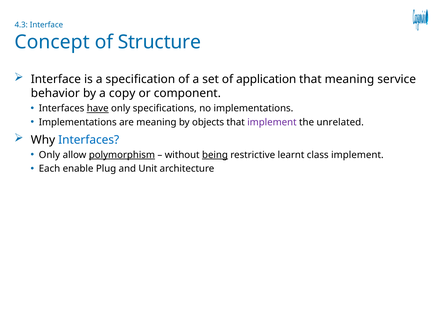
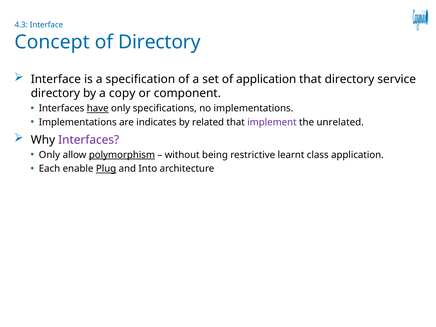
of Structure: Structure -> Directory
that meaning: meaning -> directory
behavior at (55, 93): behavior -> directory
are meaning: meaning -> indicates
objects: objects -> related
Interfaces at (89, 140) colour: blue -> purple
being underline: present -> none
class implement: implement -> application
Plug underline: none -> present
Unit: Unit -> Into
